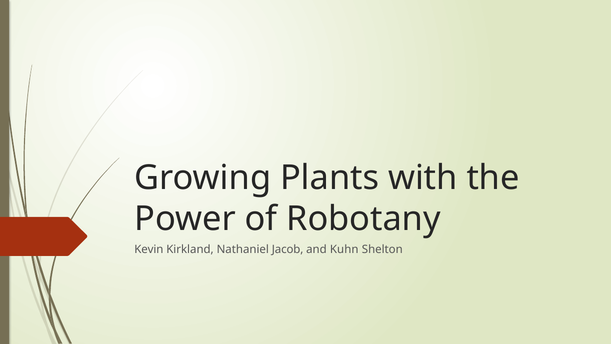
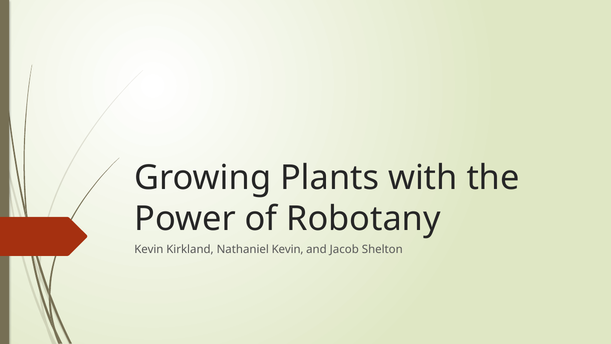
Nathaniel Jacob: Jacob -> Kevin
Kuhn: Kuhn -> Jacob
